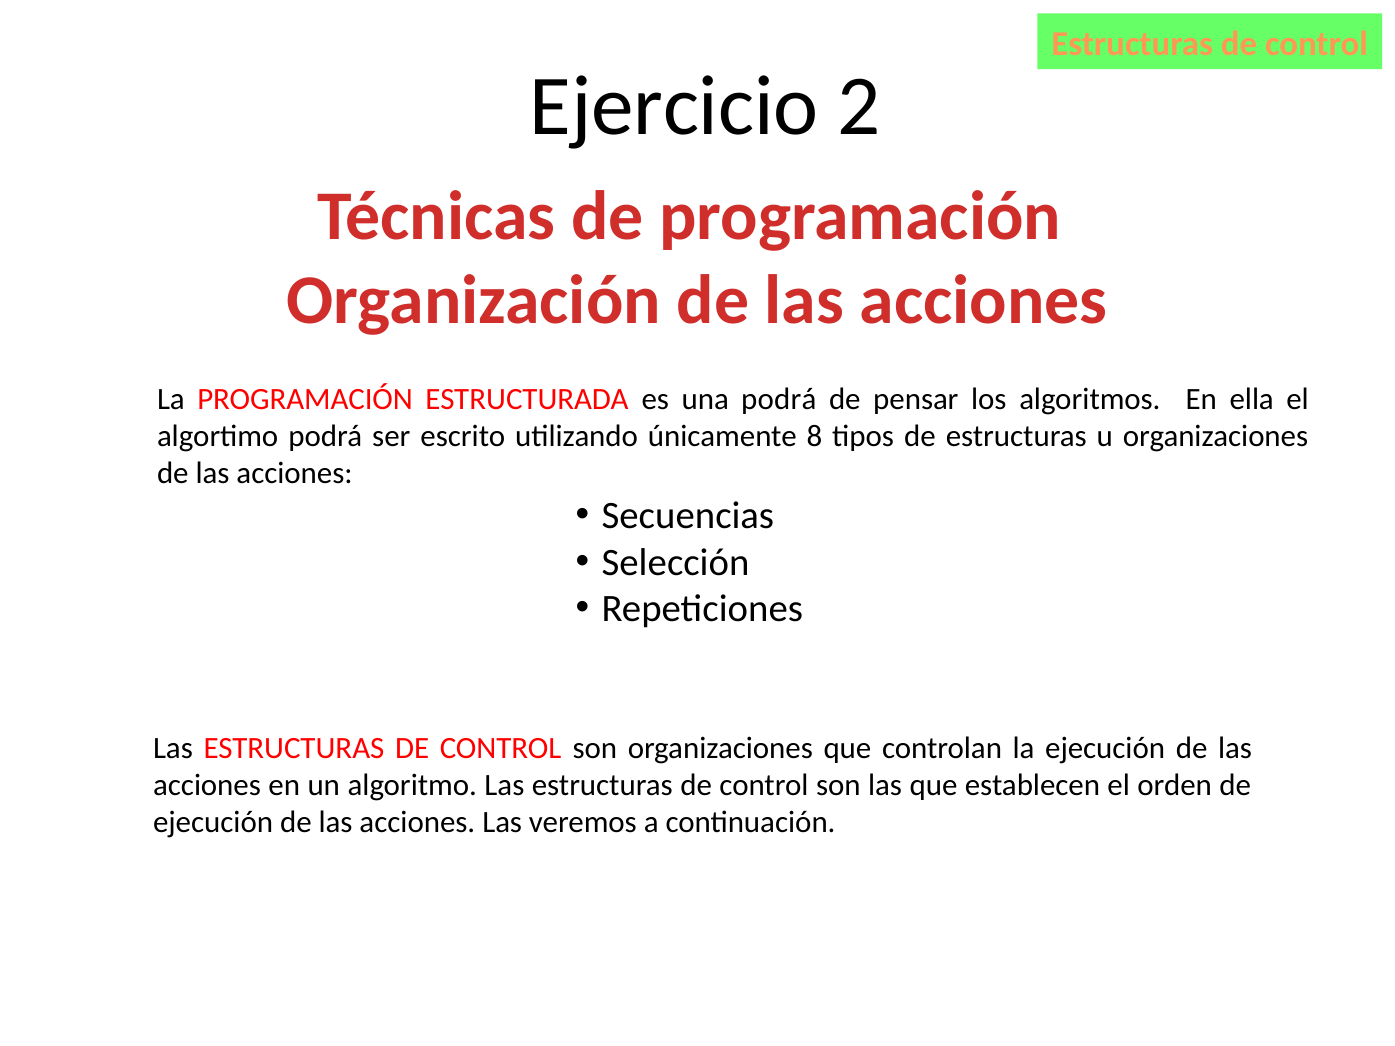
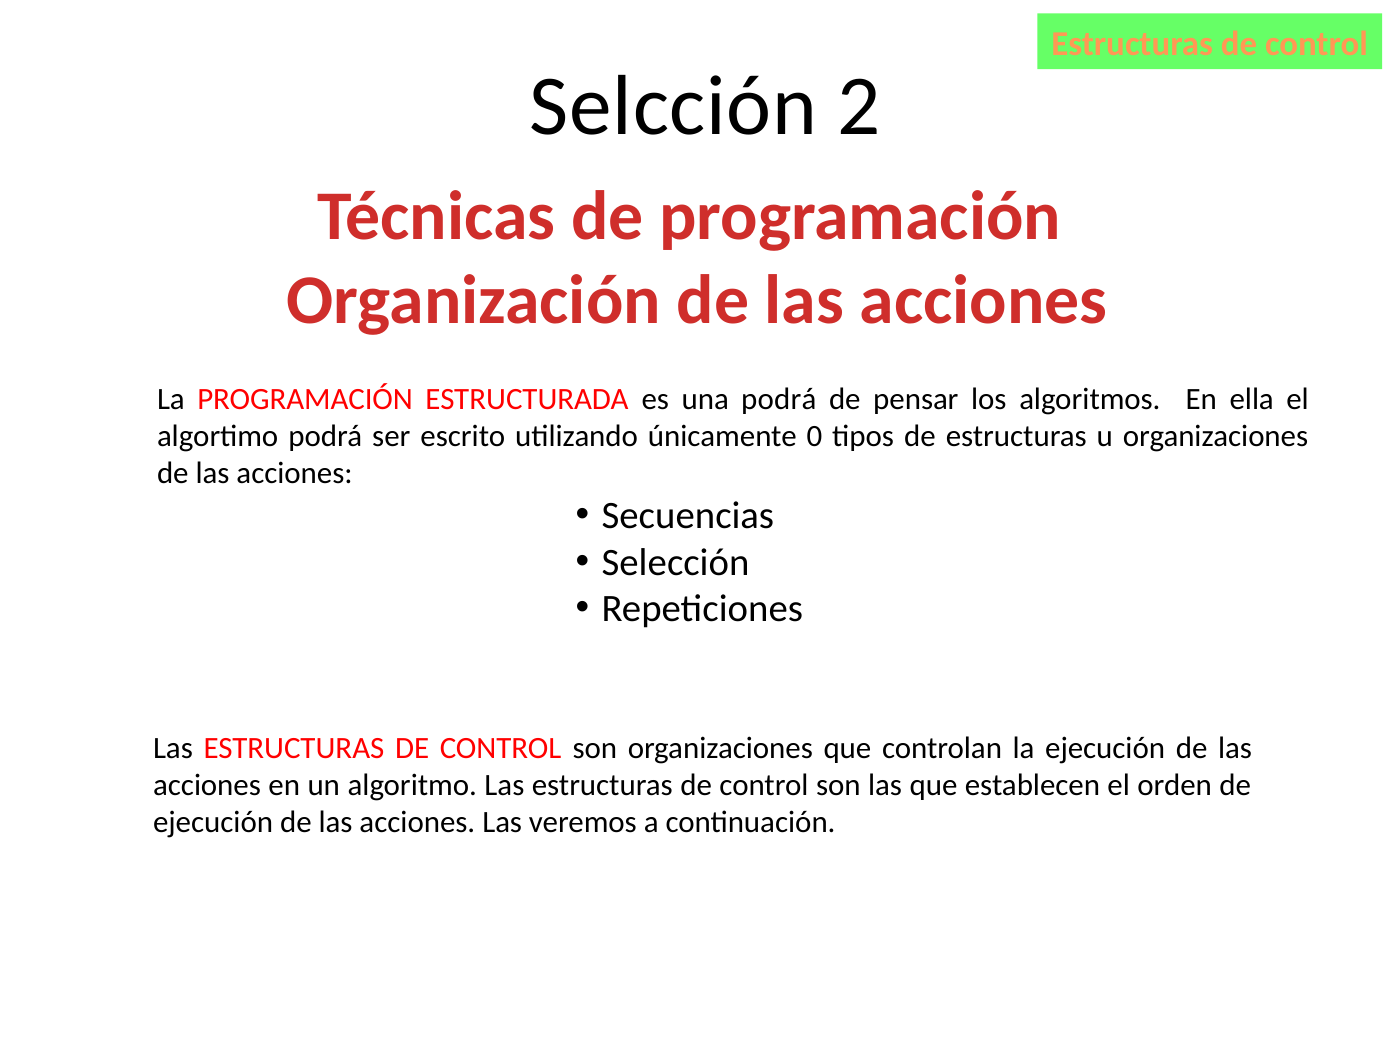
Ejercicio: Ejercicio -> Selcción
8: 8 -> 0
